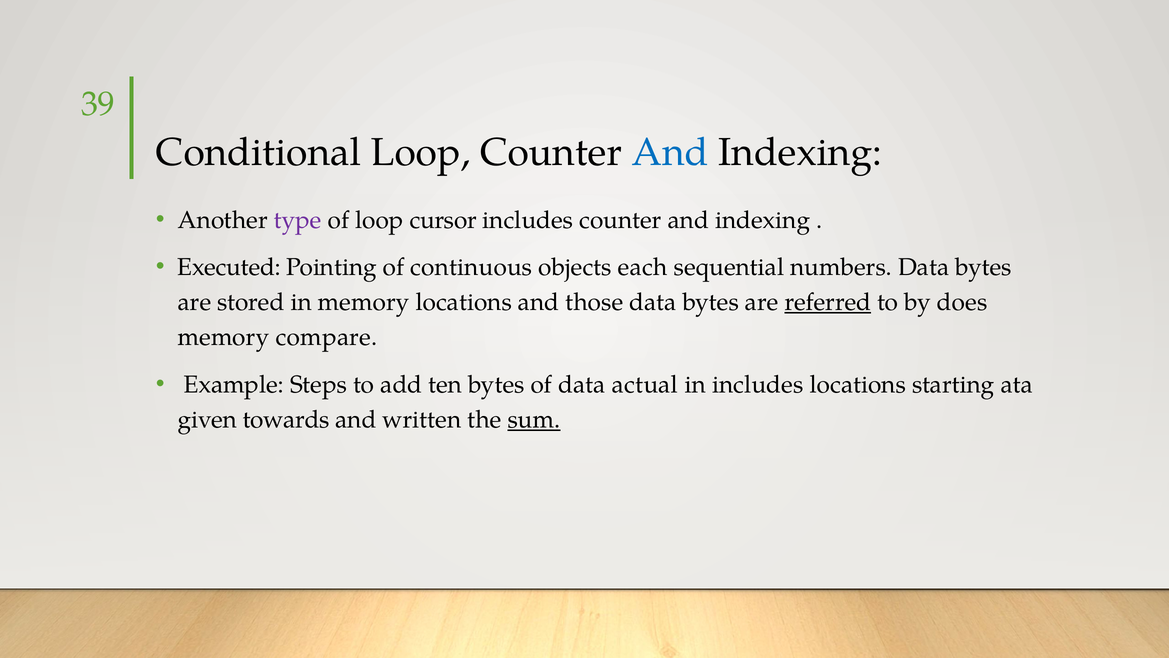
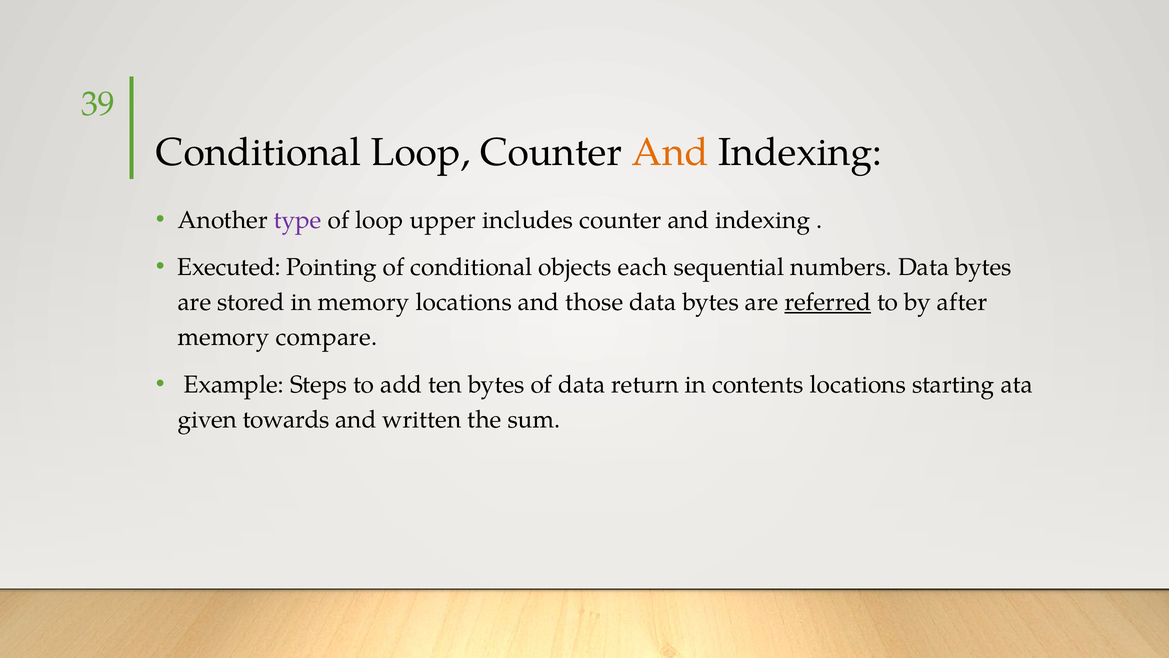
And at (670, 152) colour: blue -> orange
cursor: cursor -> upper
of continuous: continuous -> conditional
does: does -> after
actual: actual -> return
in includes: includes -> contents
sum underline: present -> none
